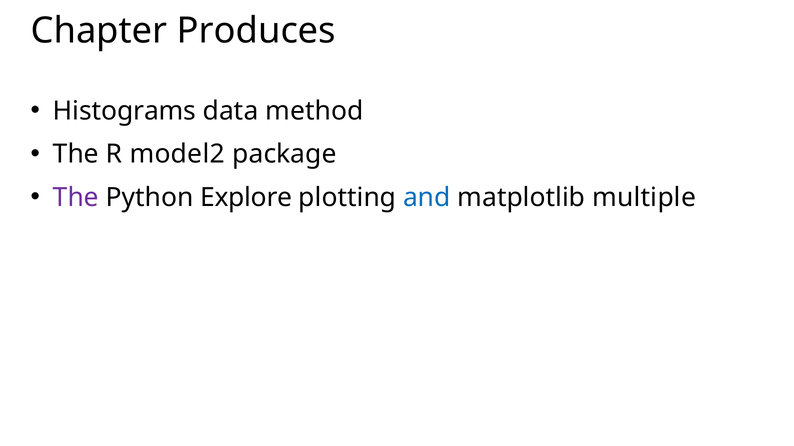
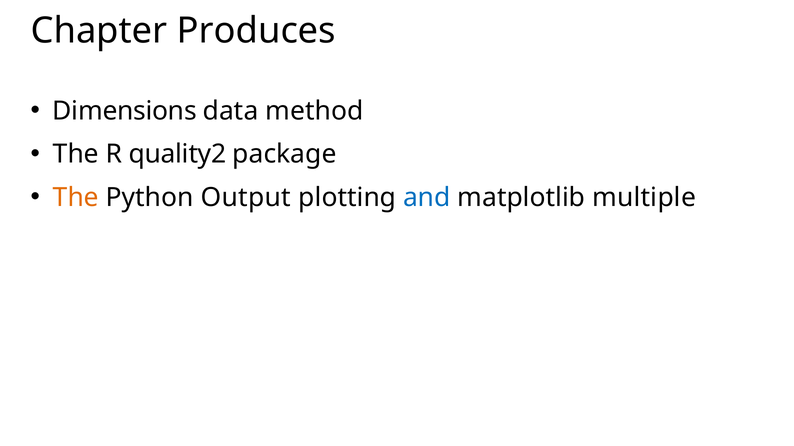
Histograms: Histograms -> Dimensions
model2: model2 -> quality2
The at (76, 198) colour: purple -> orange
Explore: Explore -> Output
